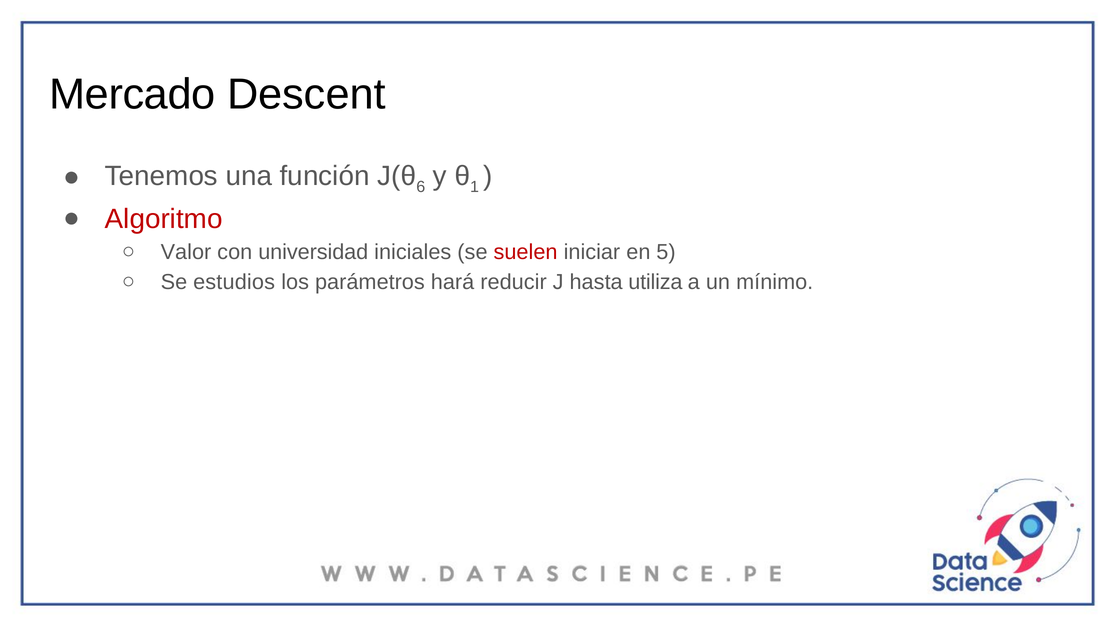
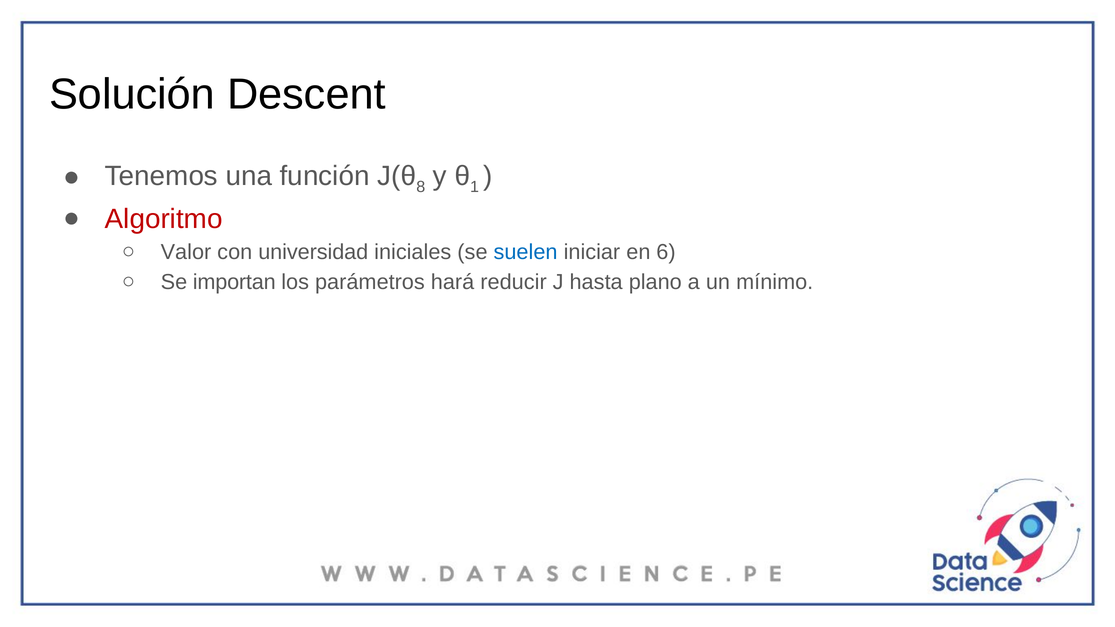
Mercado: Mercado -> Solución
6: 6 -> 8
suelen colour: red -> blue
5: 5 -> 6
estudios: estudios -> importan
utiliza: utiliza -> plano
